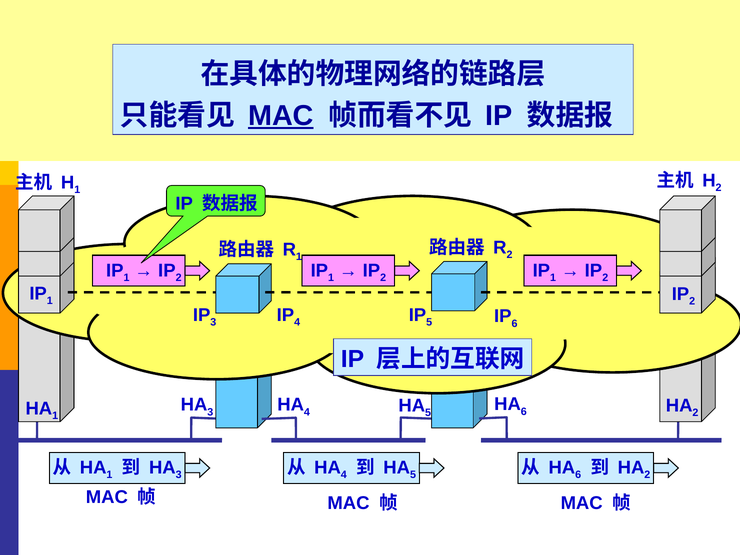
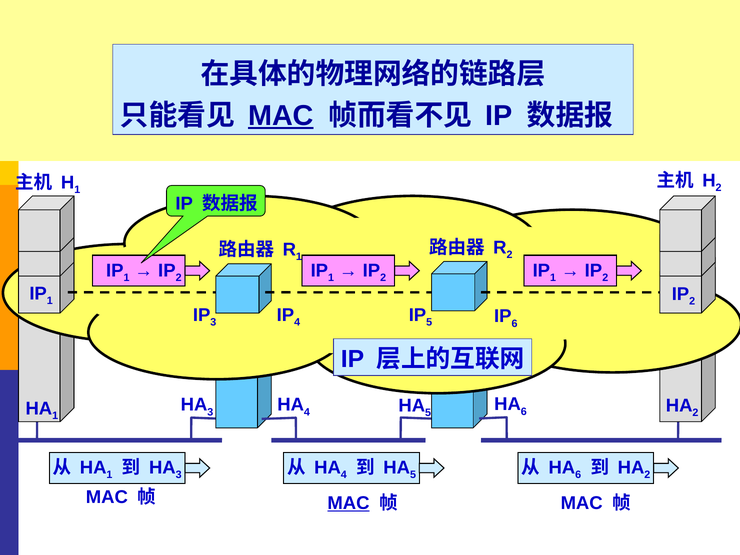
MAC at (349, 503) underline: none -> present
